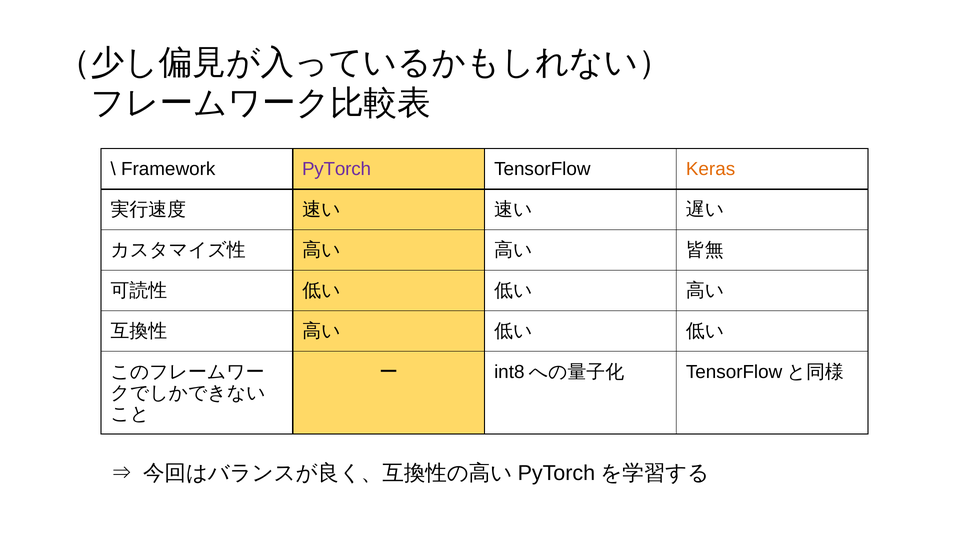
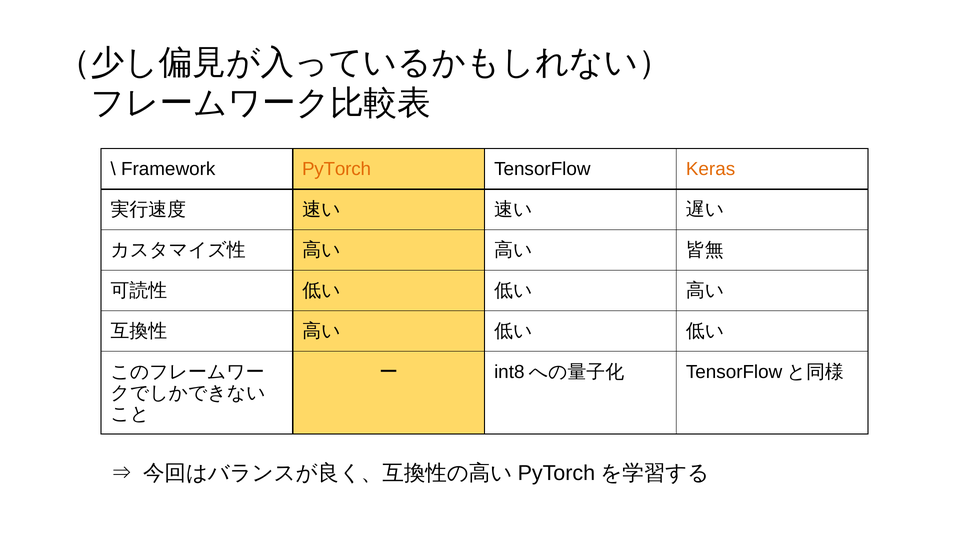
PyTorch colour: purple -> orange
